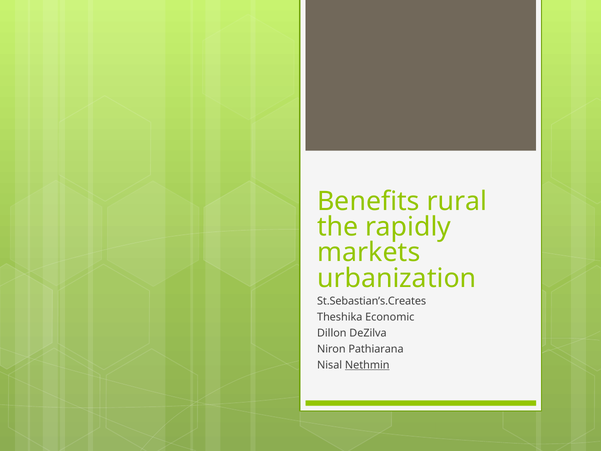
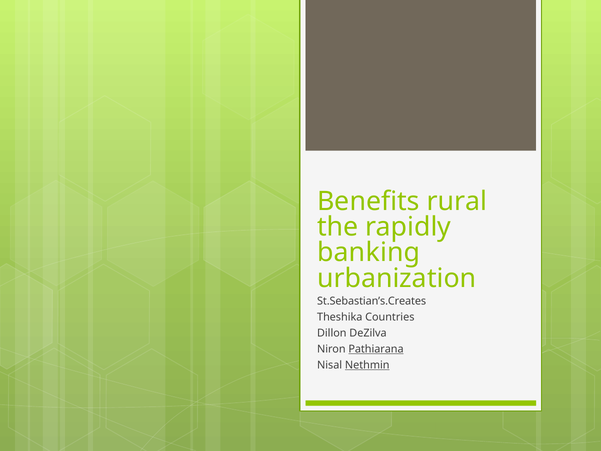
markets: markets -> banking
Economic: Economic -> Countries
Pathiarana underline: none -> present
